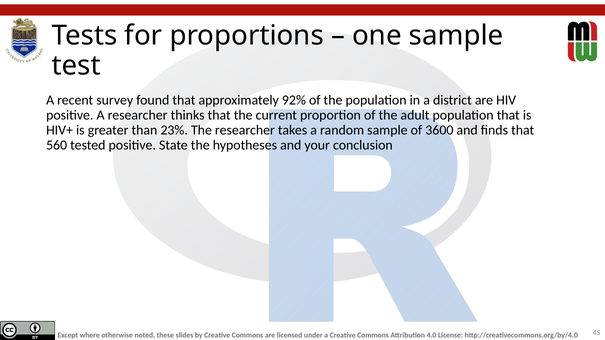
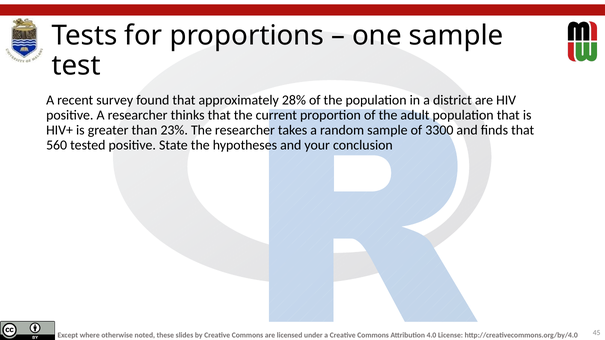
92%: 92% -> 28%
3600: 3600 -> 3300
